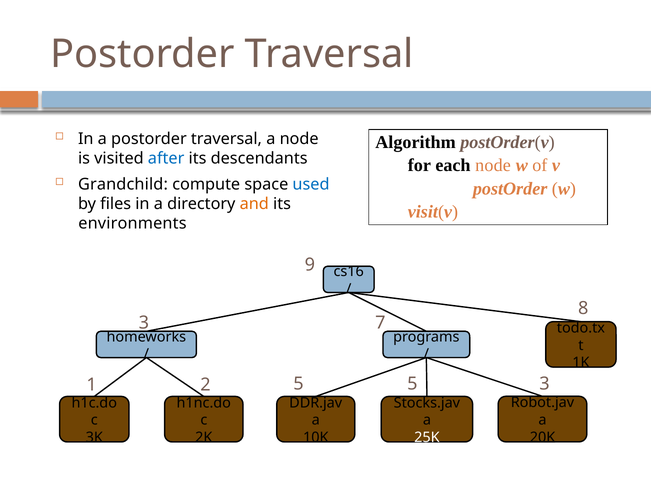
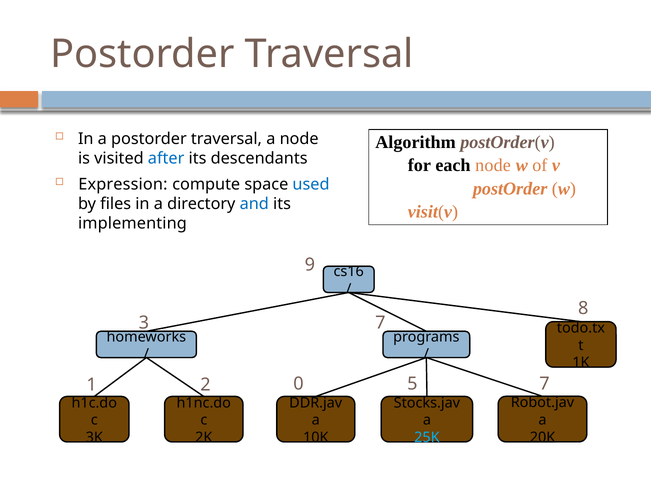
Grandchild: Grandchild -> Expression
and colour: orange -> blue
environments: environments -> implementing
2 5: 5 -> 0
5 3: 3 -> 7
25K colour: white -> light blue
